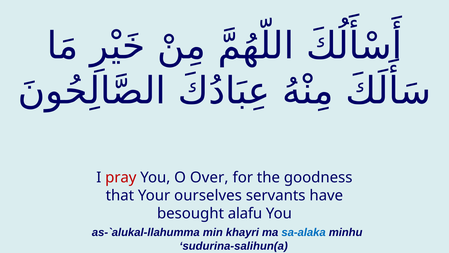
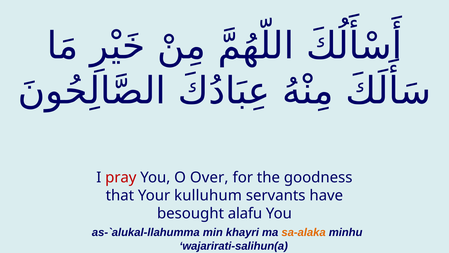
ourselves: ourselves -> kulluhum
sa-alaka colour: blue -> orange
sudurina-salihun(a: sudurina-salihun(a -> wajarirati-salihun(a
